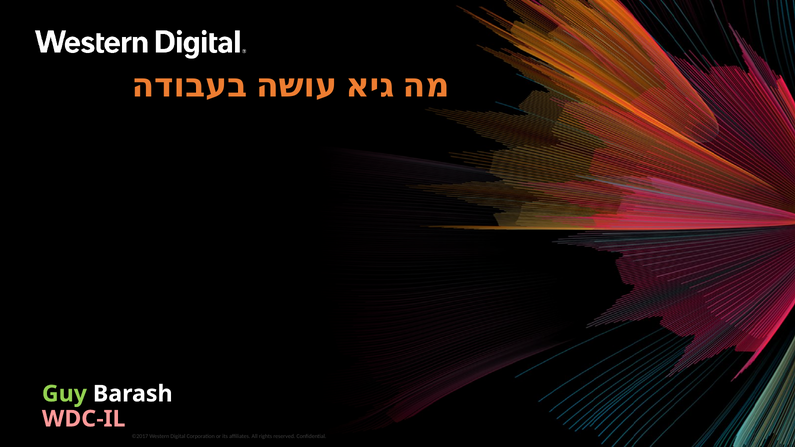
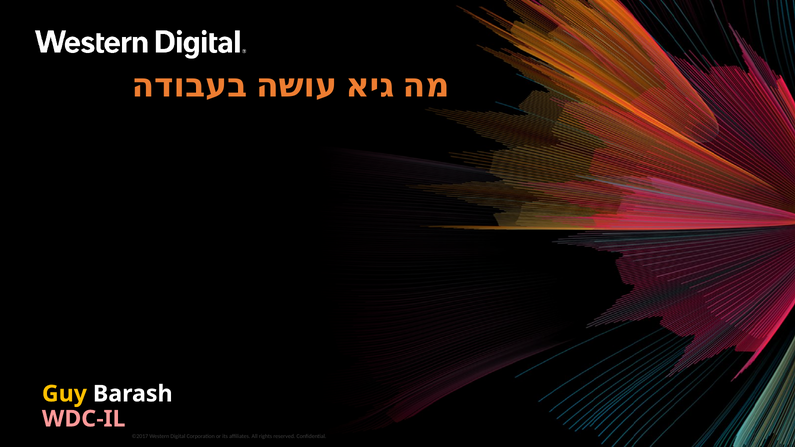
Guy colour: light green -> yellow
